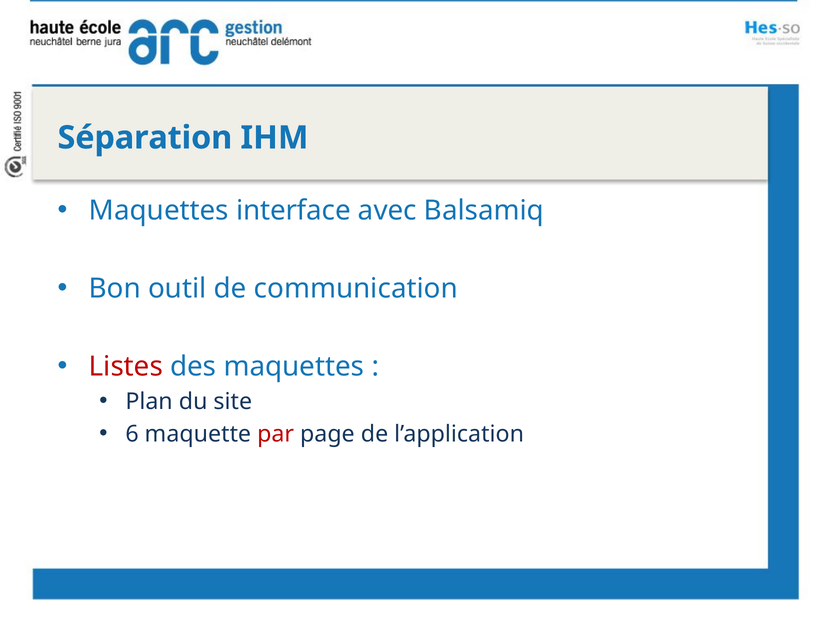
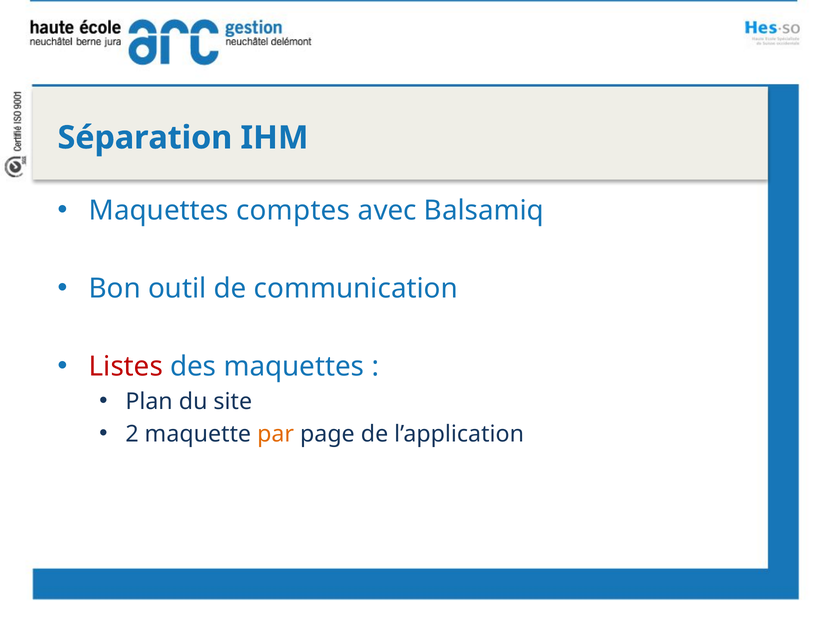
interface: interface -> comptes
6: 6 -> 2
par colour: red -> orange
